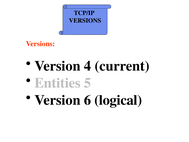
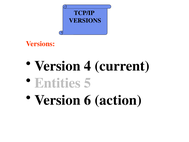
logical: logical -> action
